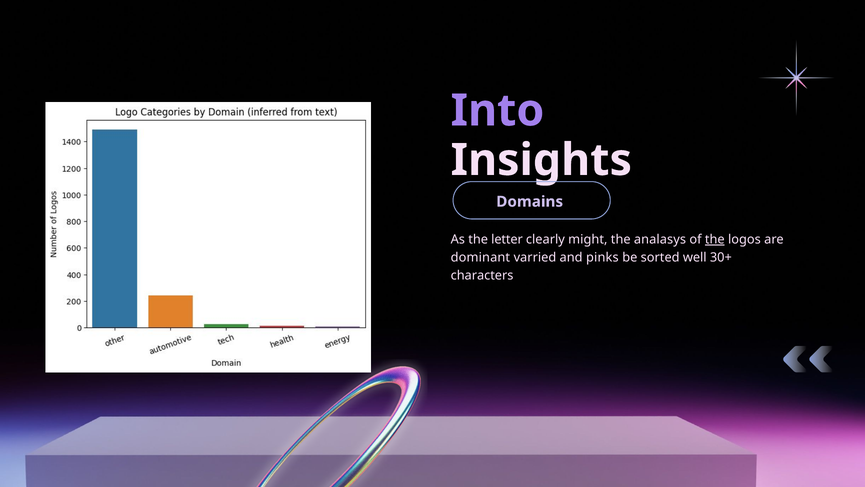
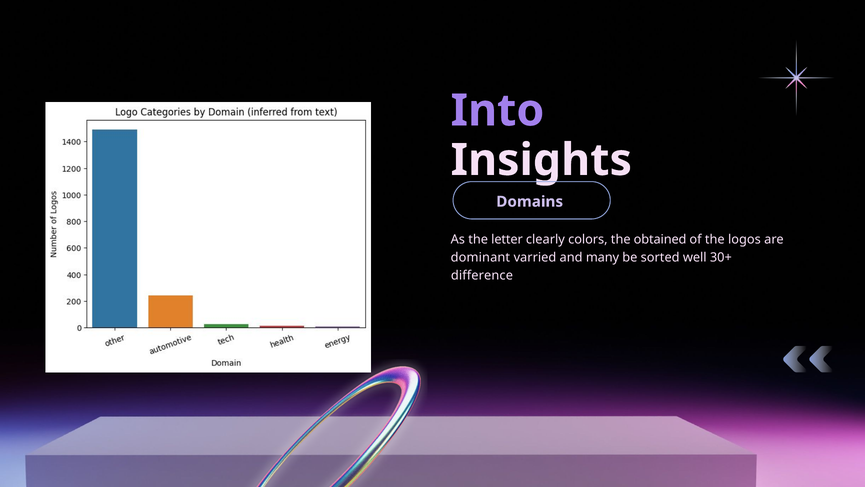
might: might -> colors
analasys: analasys -> obtained
the at (715, 239) underline: present -> none
pinks: pinks -> many
characters: characters -> difference
